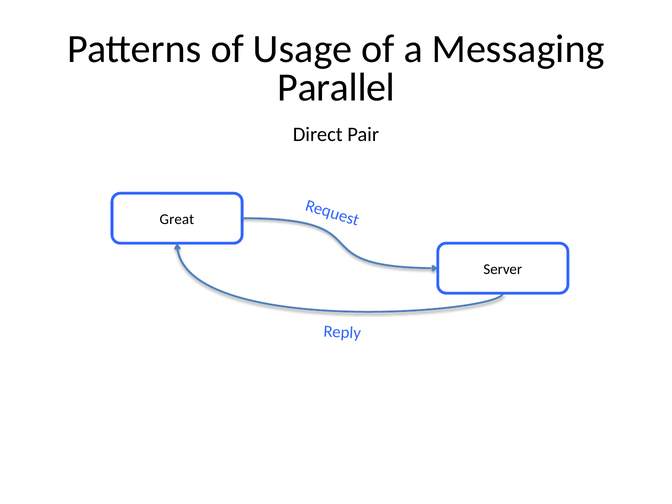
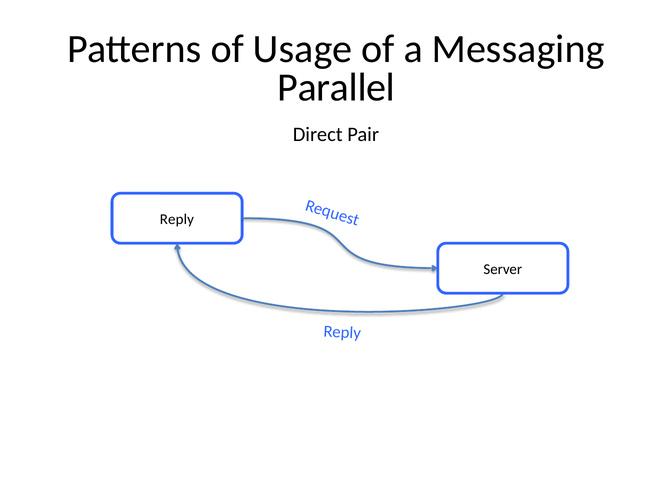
Great at (177, 219): Great -> Reply
